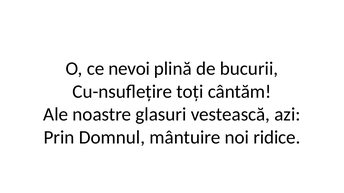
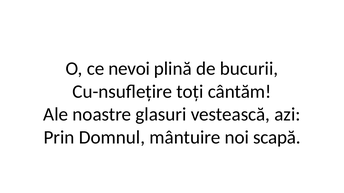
ridice: ridice -> scapă
